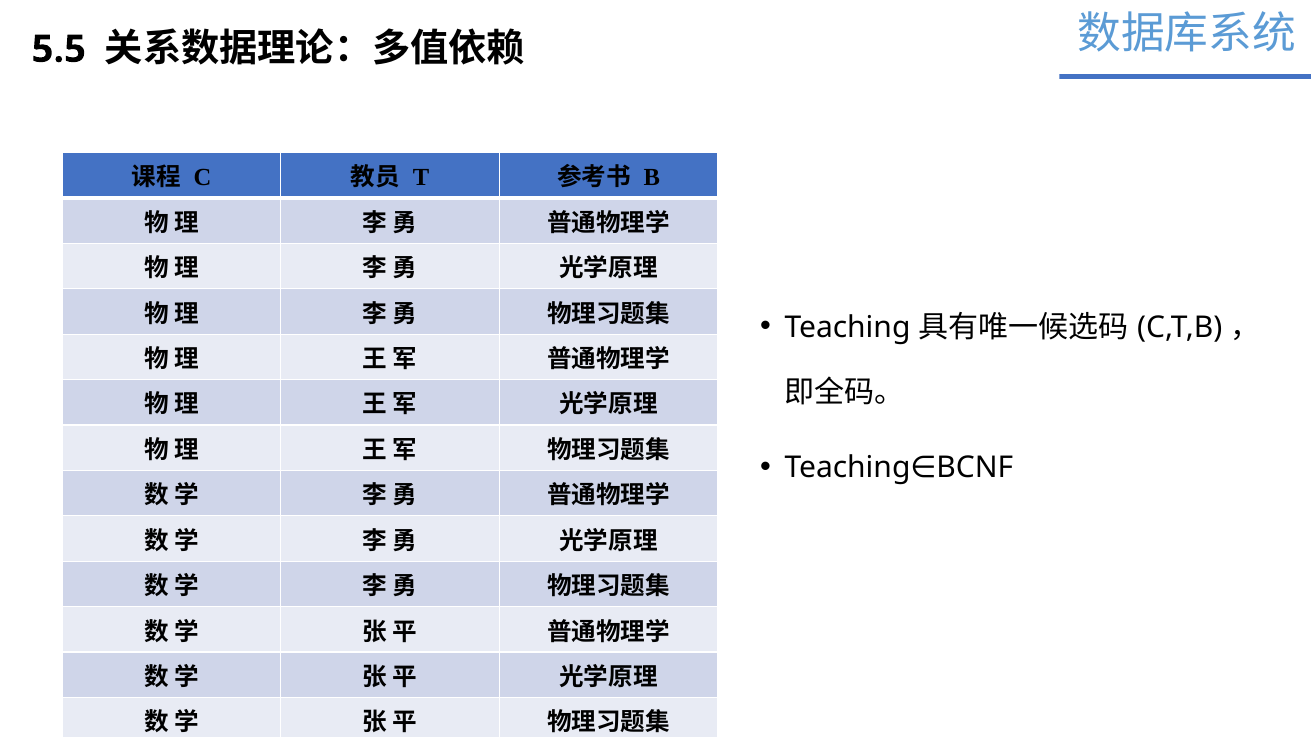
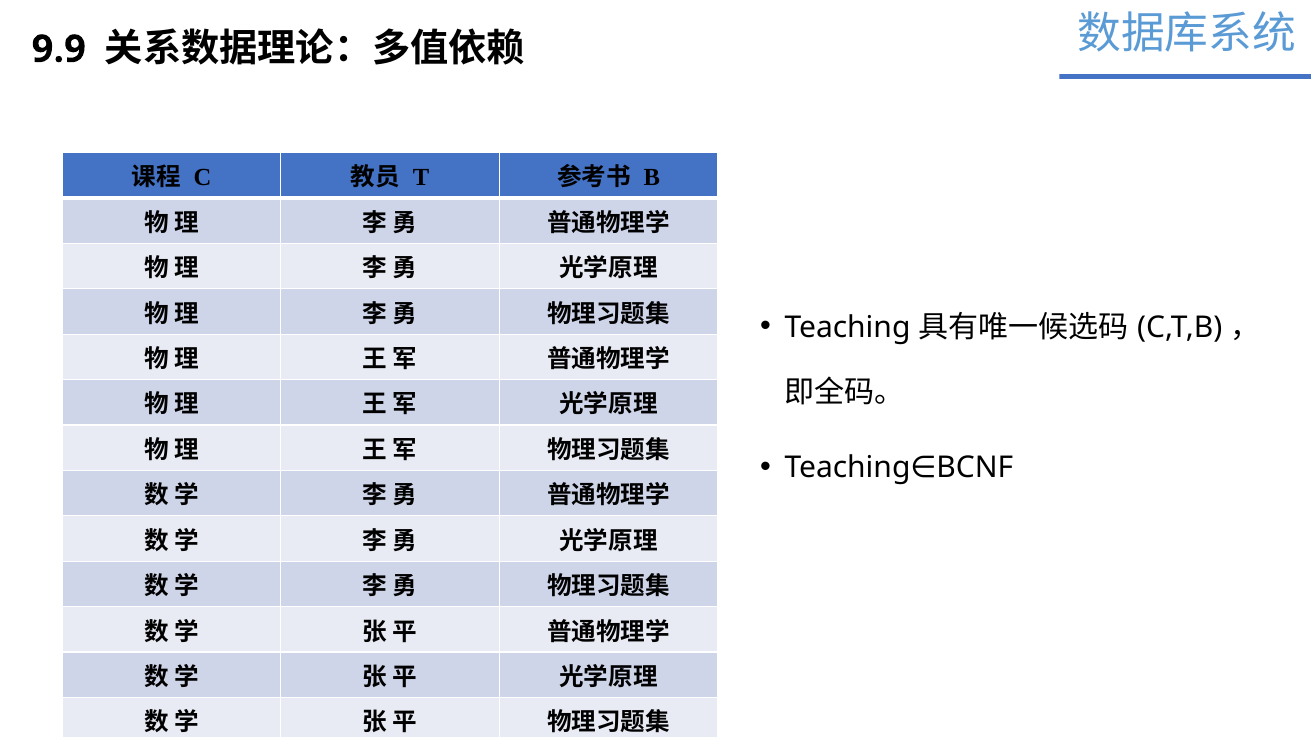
5.5: 5.5 -> 9.9
